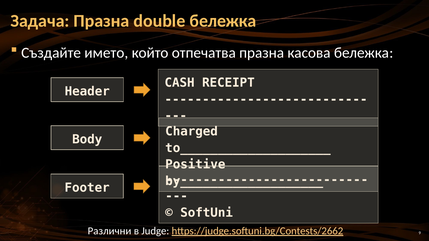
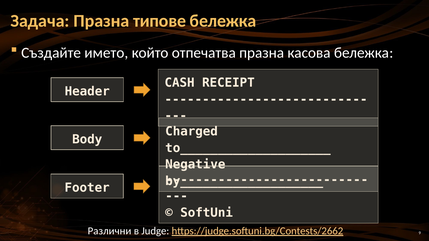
double: double -> типове
Positive: Positive -> Negative
